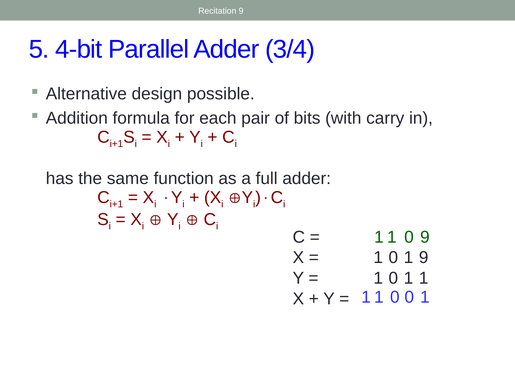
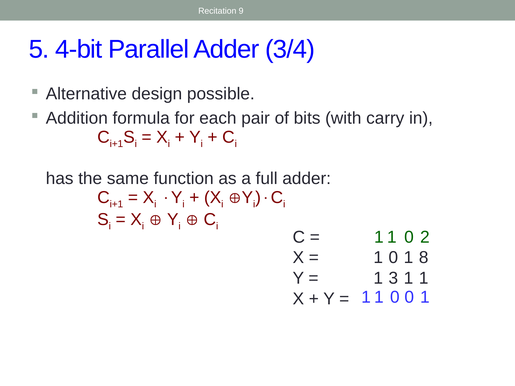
0 9: 9 -> 2
1 9: 9 -> 8
0 at (393, 278): 0 -> 3
